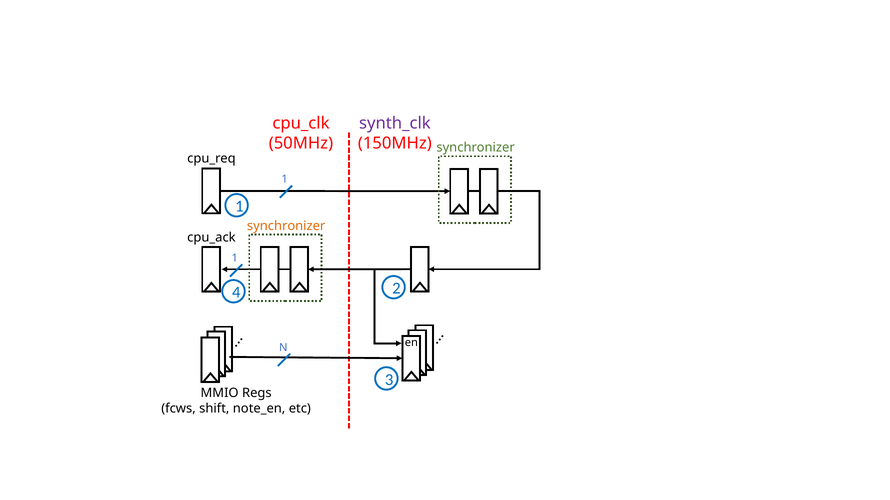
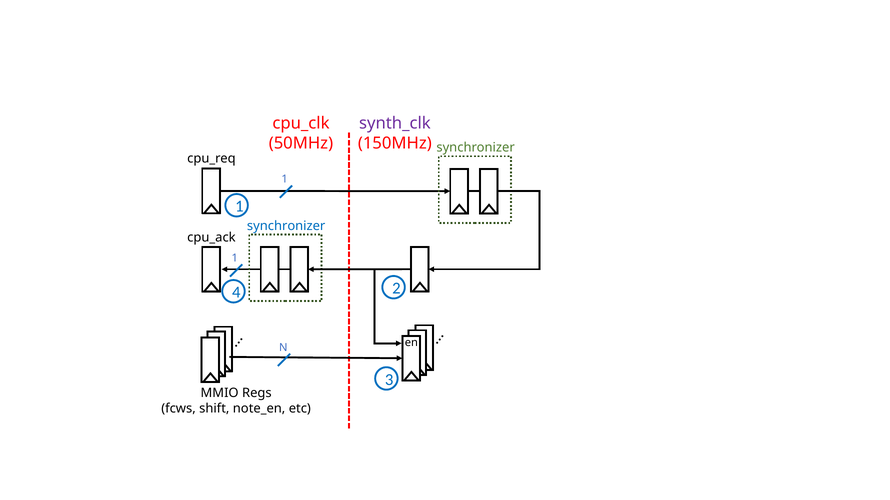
synchronizer at (286, 226) colour: orange -> blue
